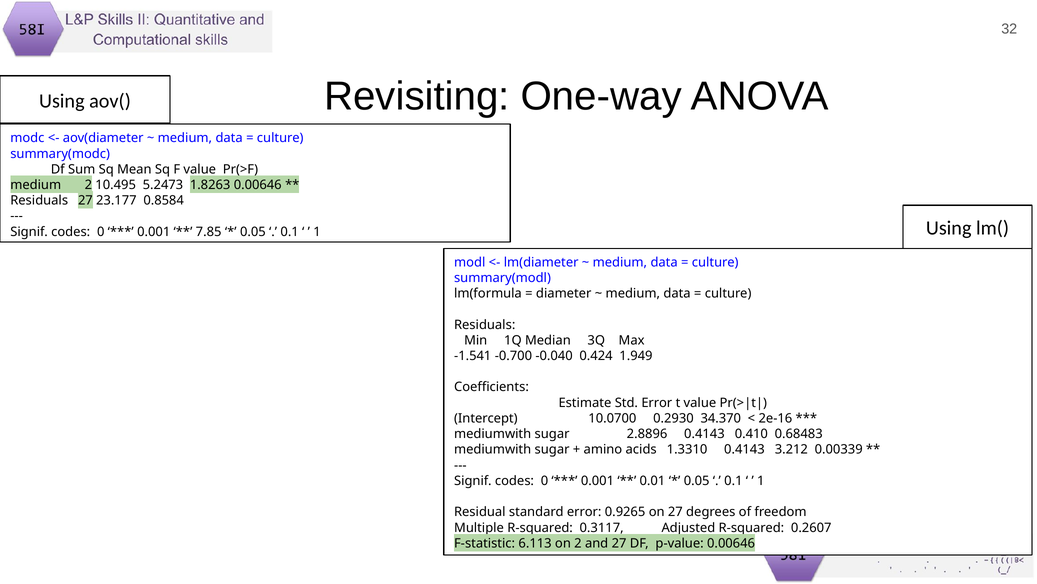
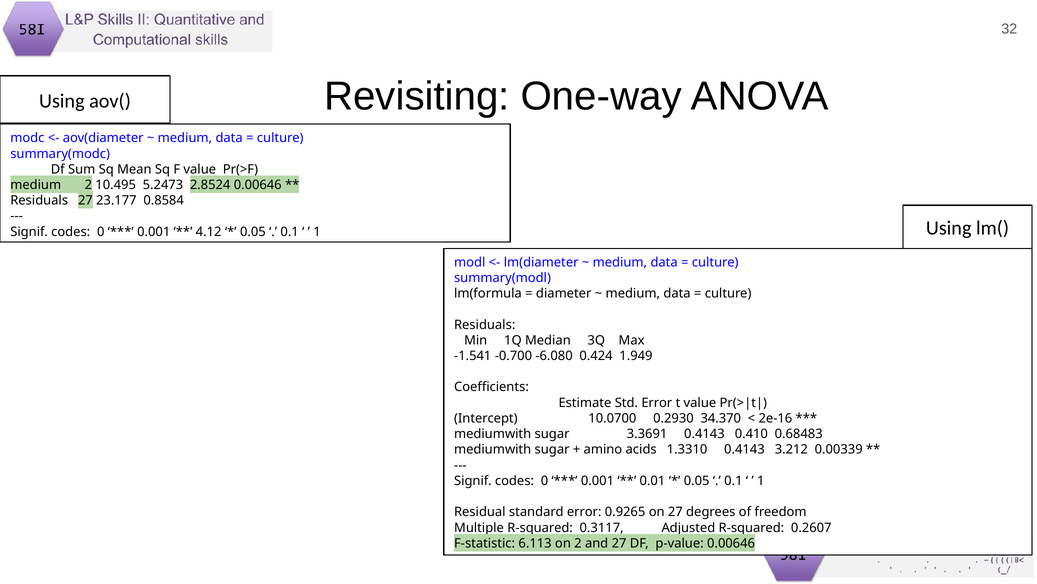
1.8263: 1.8263 -> 2.8524
7.85: 7.85 -> 4.12
-0.040: -0.040 -> -6.080
2.8896: 2.8896 -> 3.3691
